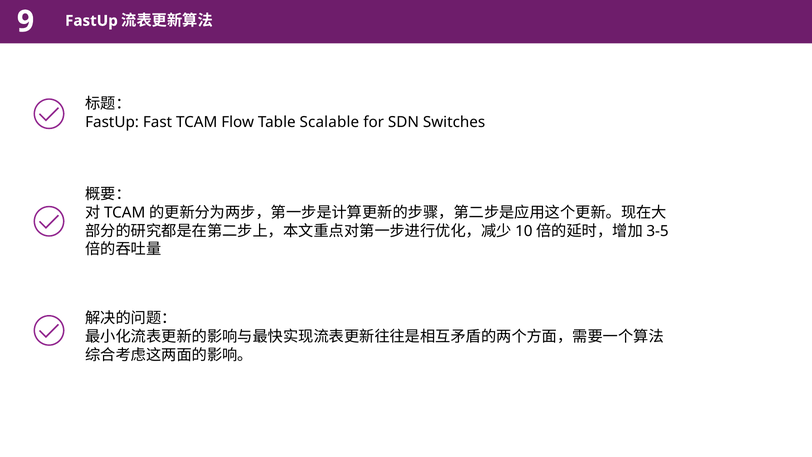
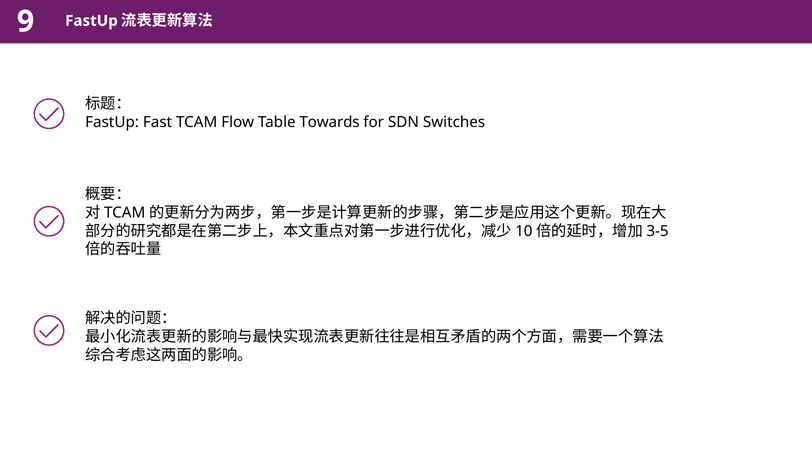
Scalable: Scalable -> Towards
